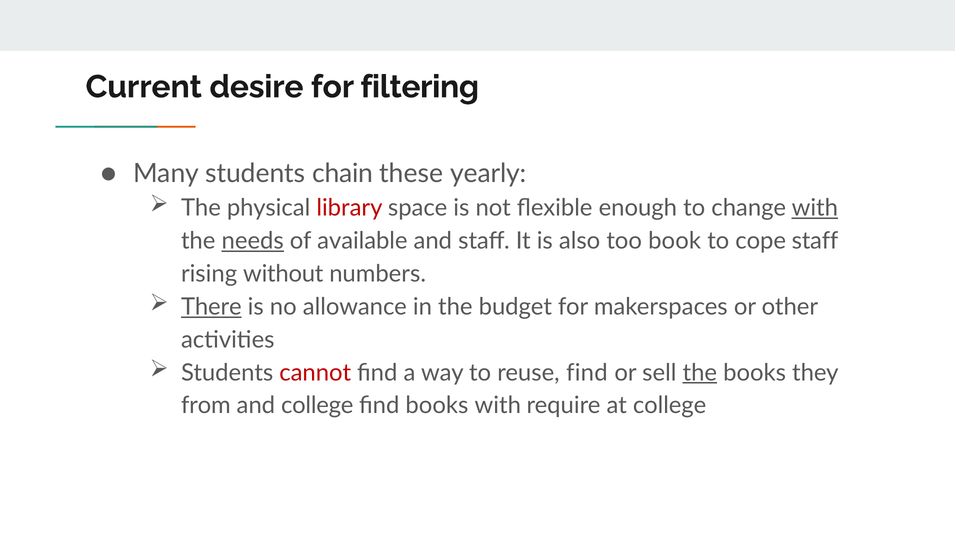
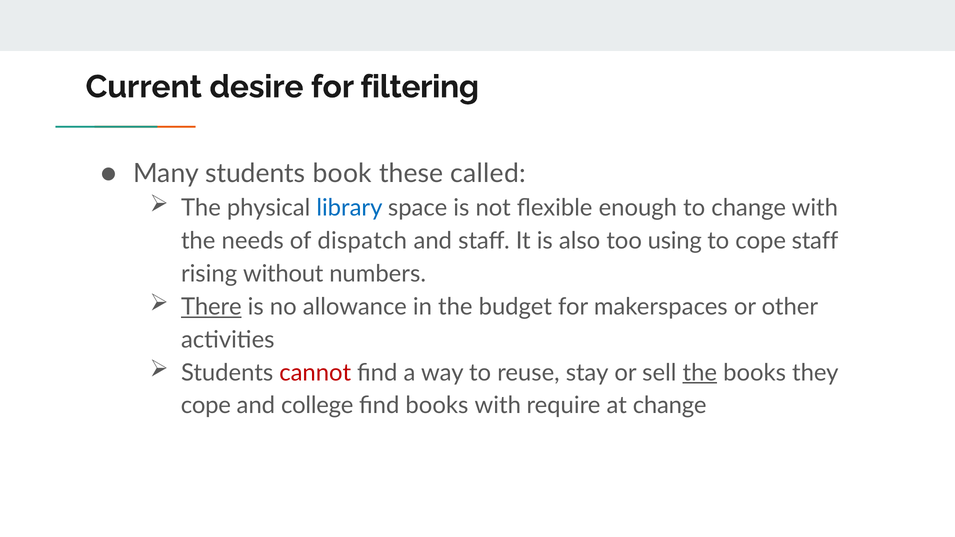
chain: chain -> book
yearly: yearly -> called
library colour: red -> blue
with at (815, 208) underline: present -> none
needs underline: present -> none
available: available -> dispatch
book: book -> using
reuse find: find -> stay
from at (206, 406): from -> cope
at college: college -> change
